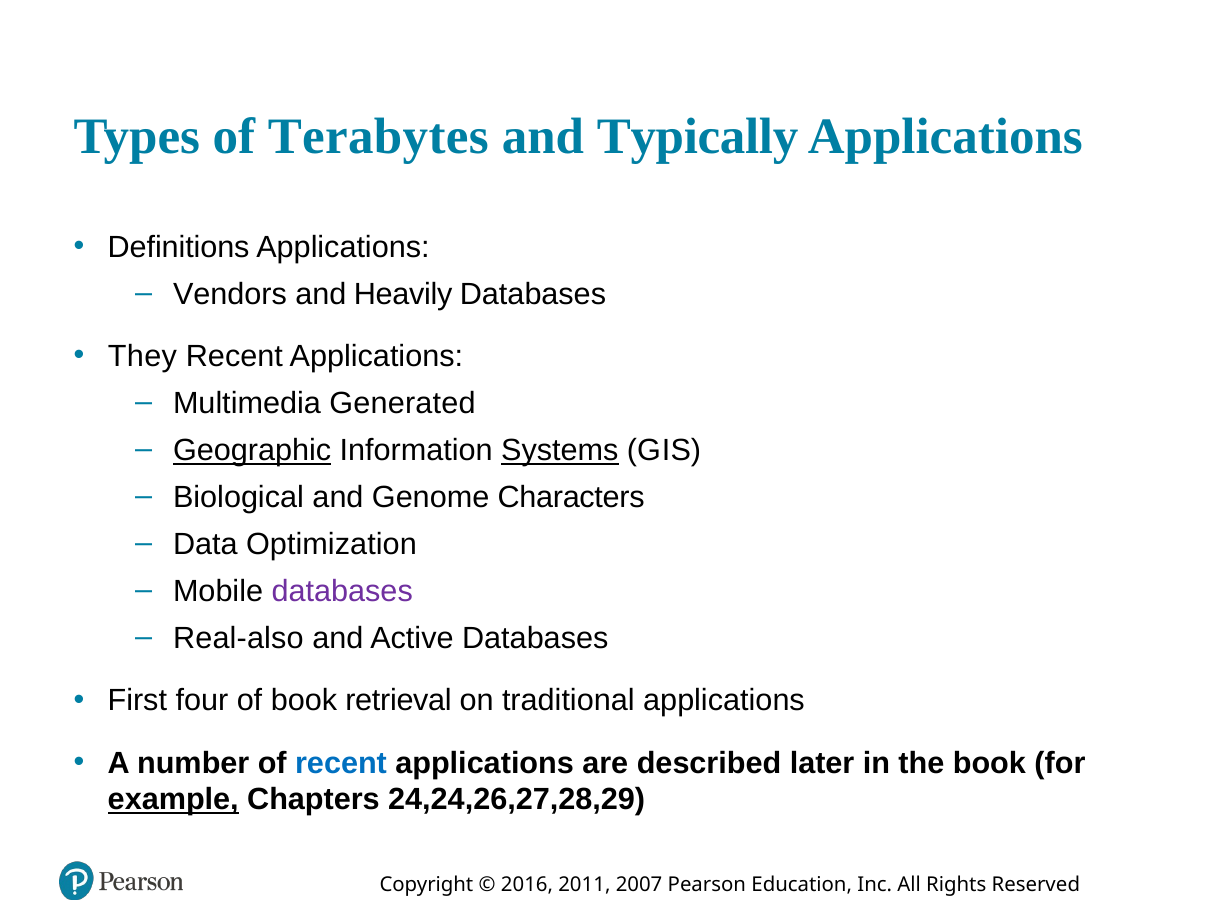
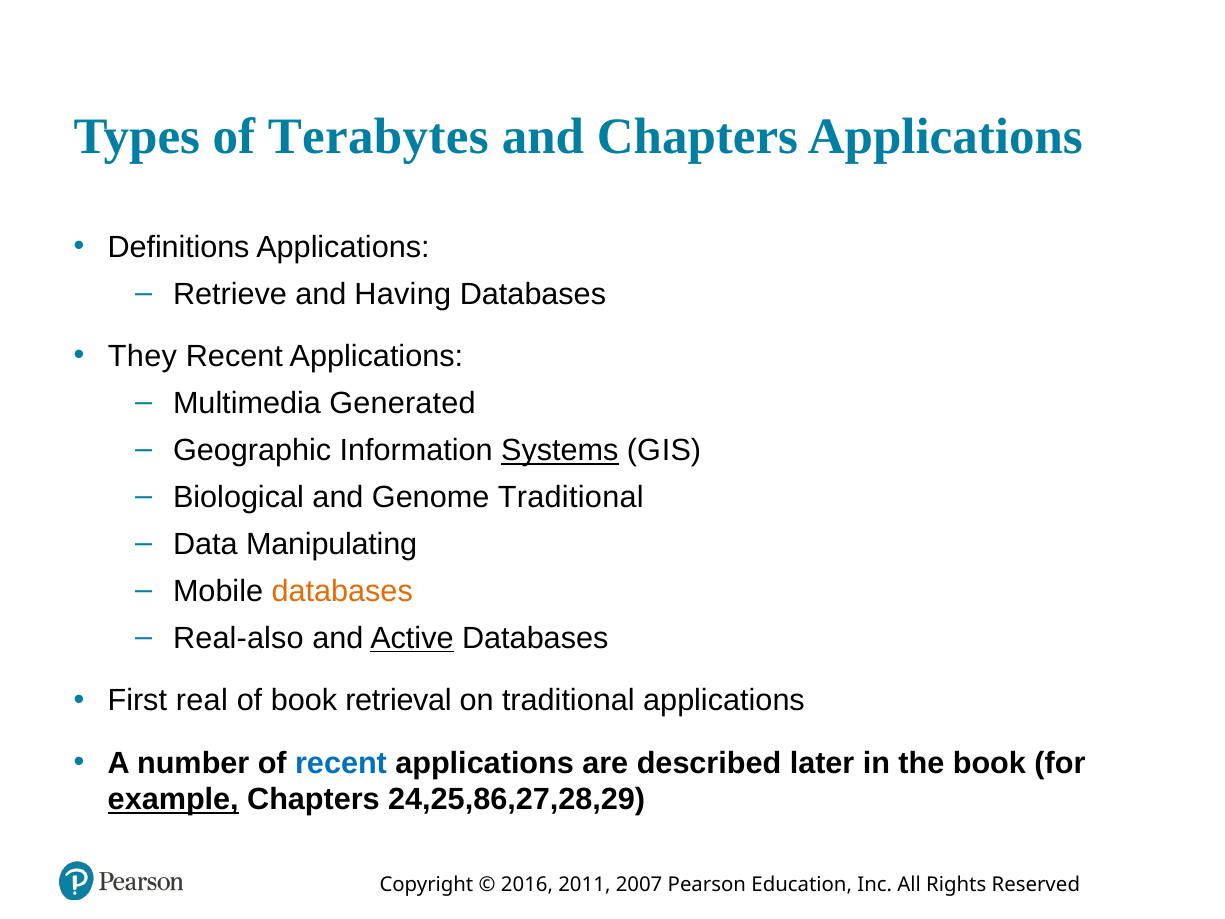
and Typically: Typically -> Chapters
Vendors: Vendors -> Retrieve
Heavily: Heavily -> Having
Geographic underline: present -> none
Genome Characters: Characters -> Traditional
Optimization: Optimization -> Manipulating
databases at (342, 591) colour: purple -> orange
Active underline: none -> present
four: four -> real
24,24,26,27,28,29: 24,24,26,27,28,29 -> 24,25,86,27,28,29
